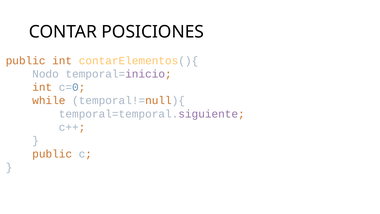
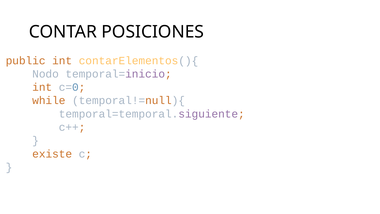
public at (52, 154): public -> existe
